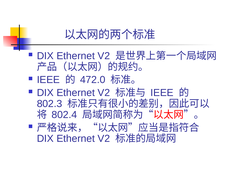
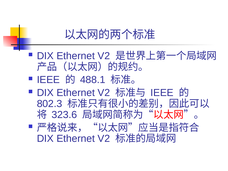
472.0: 472.0 -> 488.1
802.4: 802.4 -> 323.6
